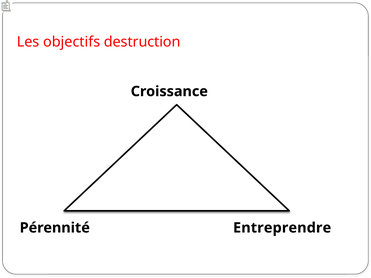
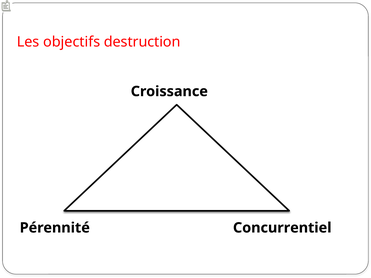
Entreprendre: Entreprendre -> Concurrentiel
